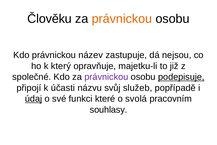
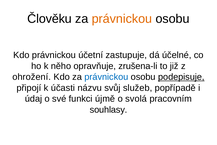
název: název -> účetní
nejsou: nejsou -> účelné
který: který -> něho
majetku-li: majetku-li -> zrušena-li
společné: společné -> ohrožení
právnickou at (106, 77) colour: purple -> blue
údaj underline: present -> none
které: které -> újmě
